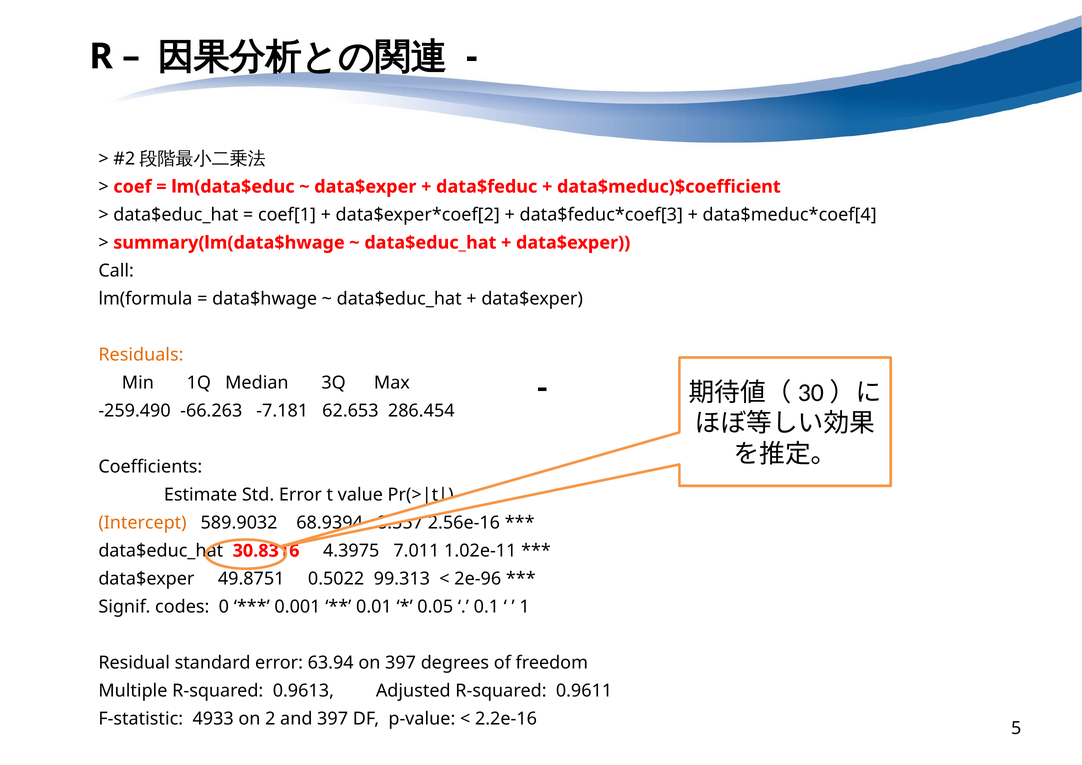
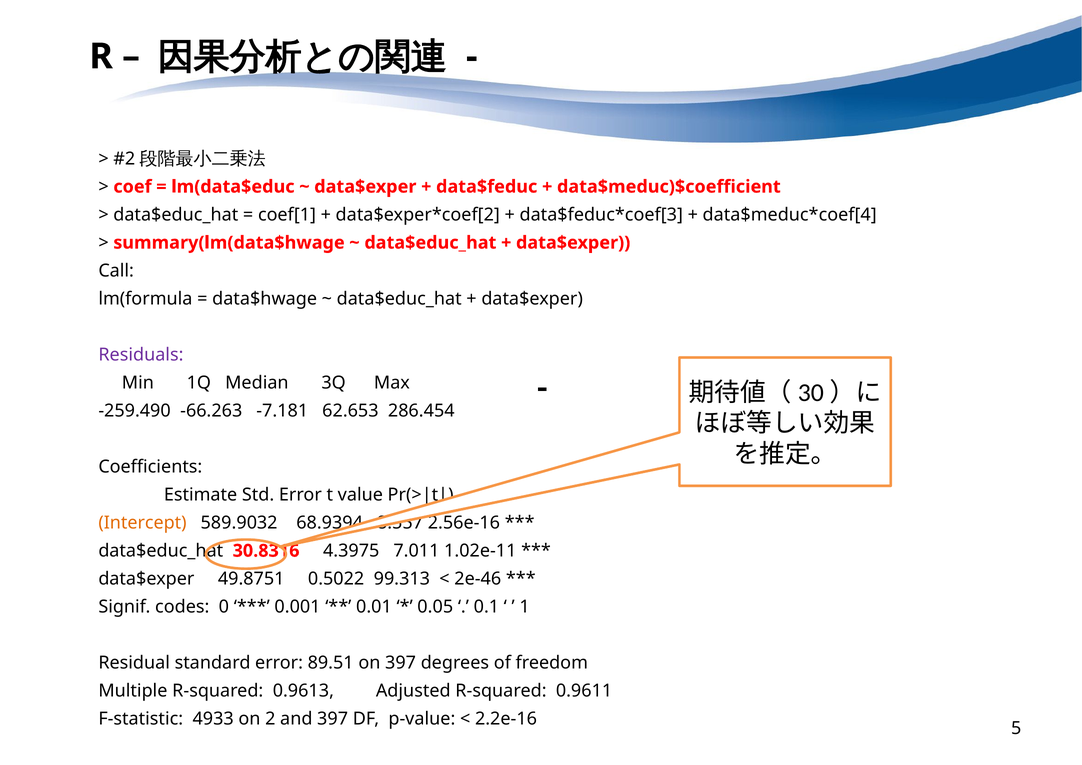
Residuals colour: orange -> purple
2e-96: 2e-96 -> 2e-46
63.94: 63.94 -> 89.51
